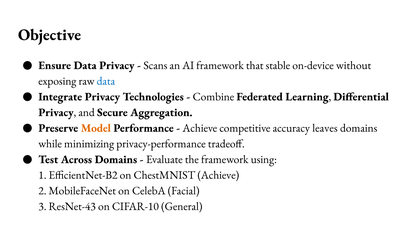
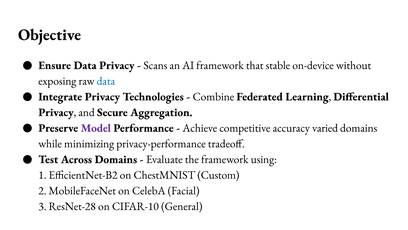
Model colour: orange -> purple
leaves: leaves -> varied
ChestMNIST Achieve: Achieve -> Custom
ResNet-43: ResNet-43 -> ResNet-28
